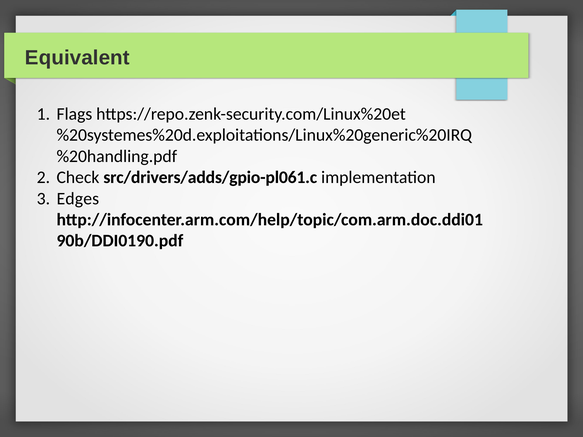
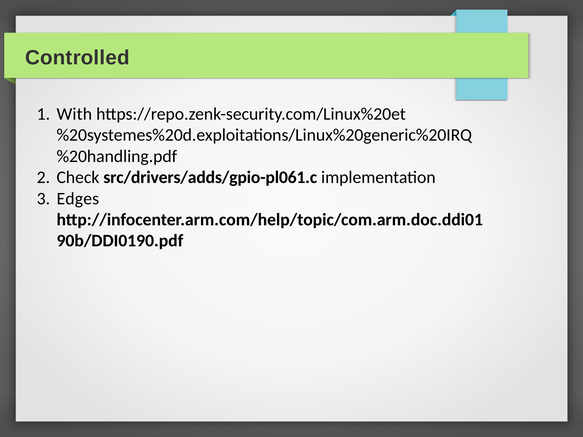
Equivalent: Equivalent -> Controlled
Flags: Flags -> With
